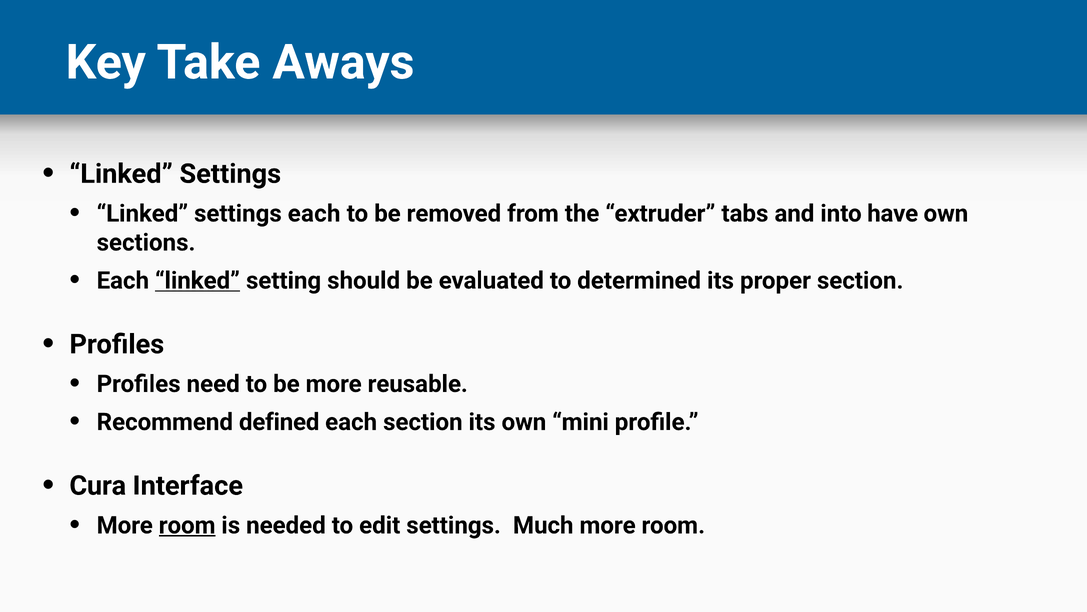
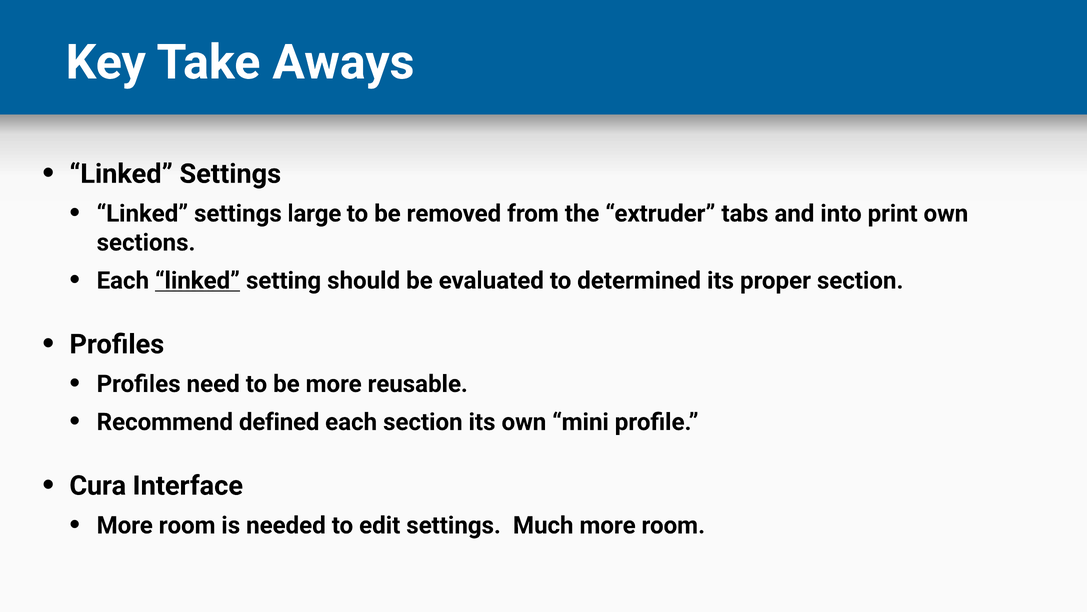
settings each: each -> large
have: have -> print
room at (187, 525) underline: present -> none
